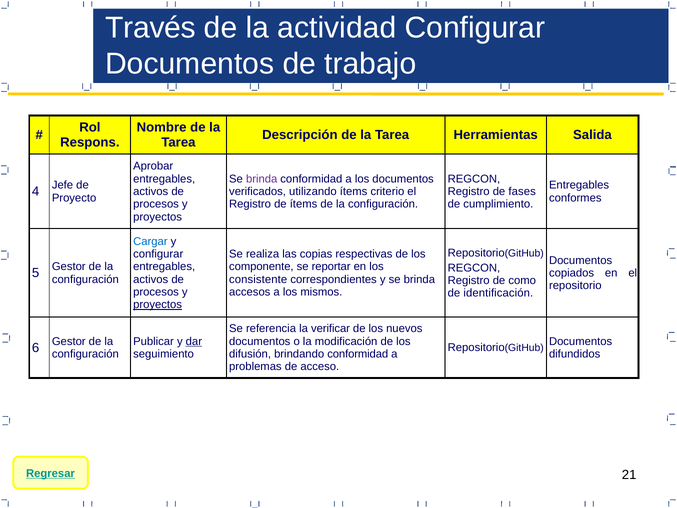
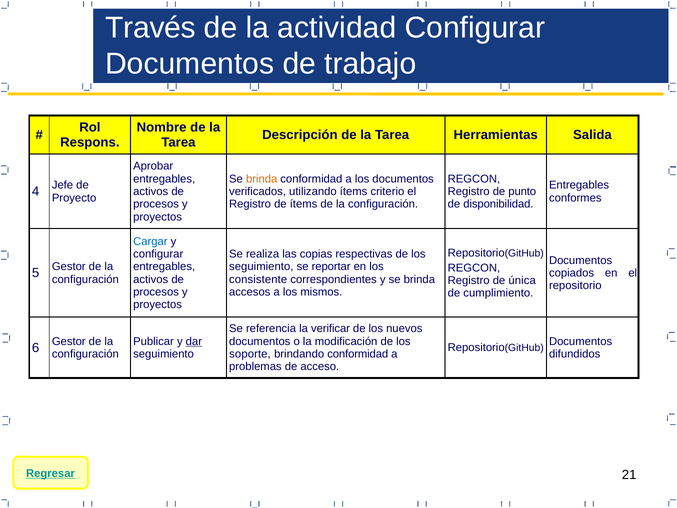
brinda at (262, 179) colour: purple -> orange
fases: fases -> punto
cumplimiento: cumplimiento -> disponibilidad
componente at (261, 267): componente -> seguimiento
como: como -> única
identificación: identificación -> cumplimiento
proyectos at (158, 304) underline: present -> none
difusión: difusión -> soporte
